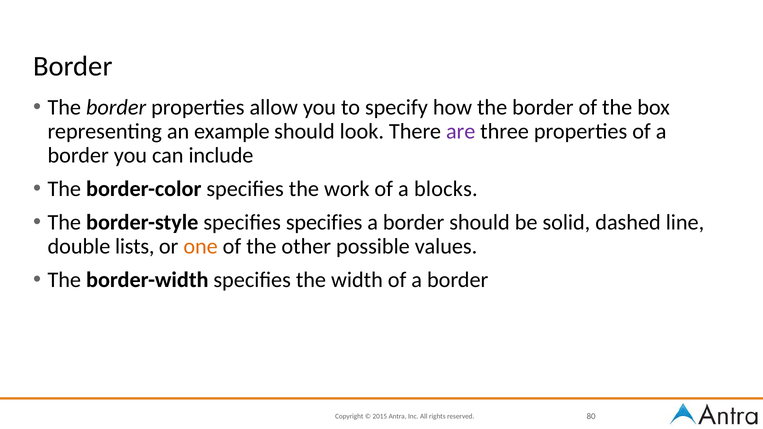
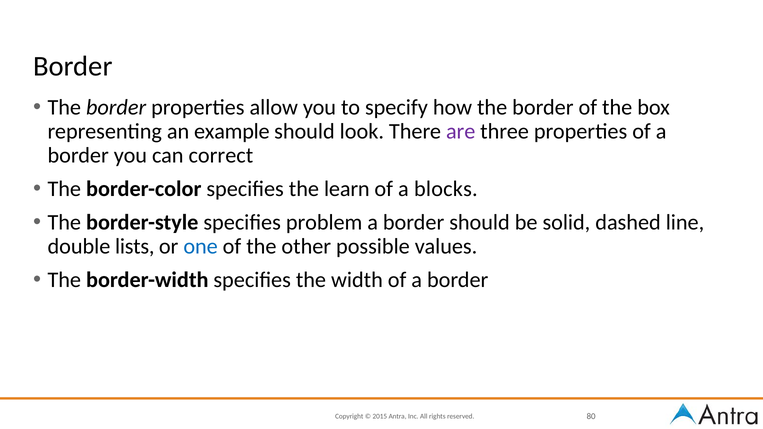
include: include -> correct
work: work -> learn
specifies specifies: specifies -> problem
one colour: orange -> blue
